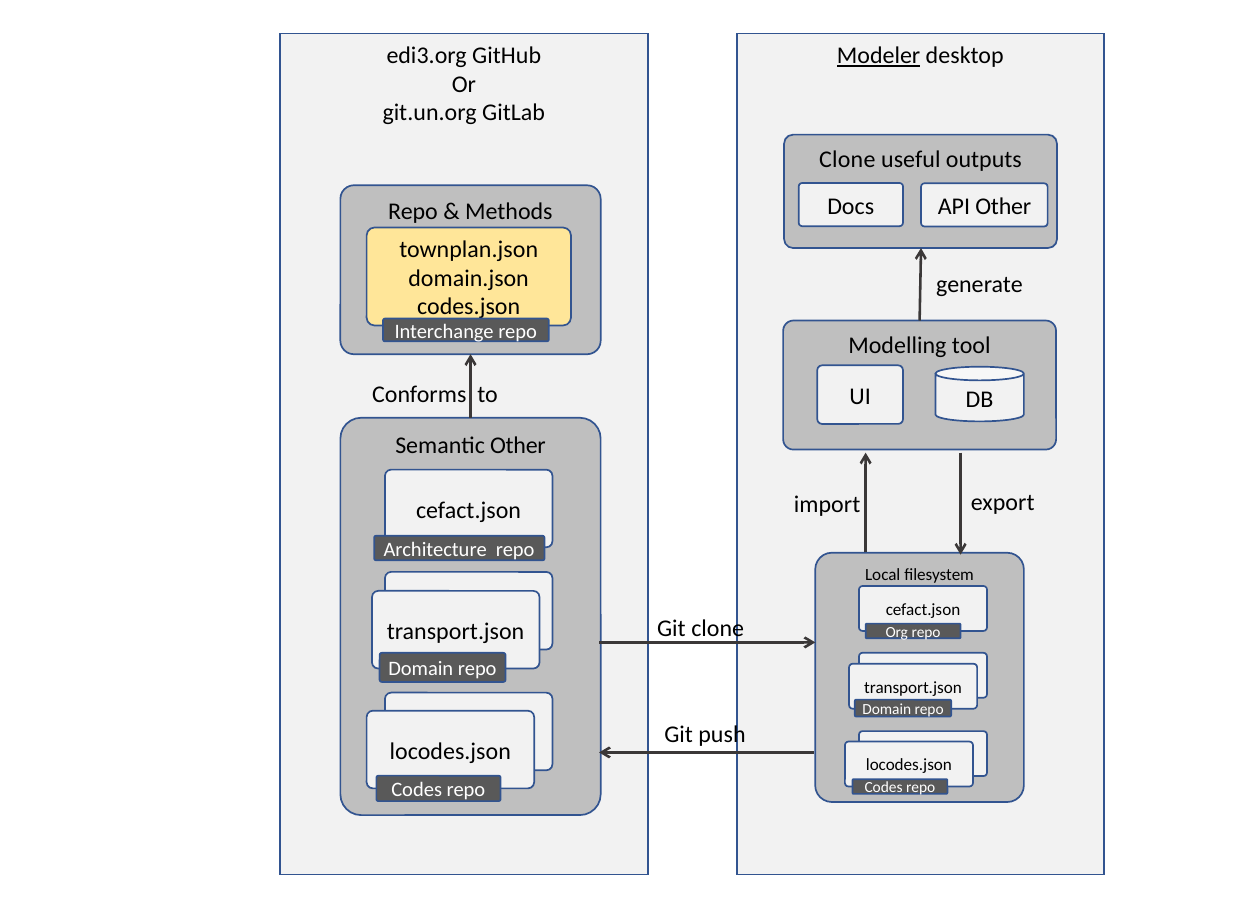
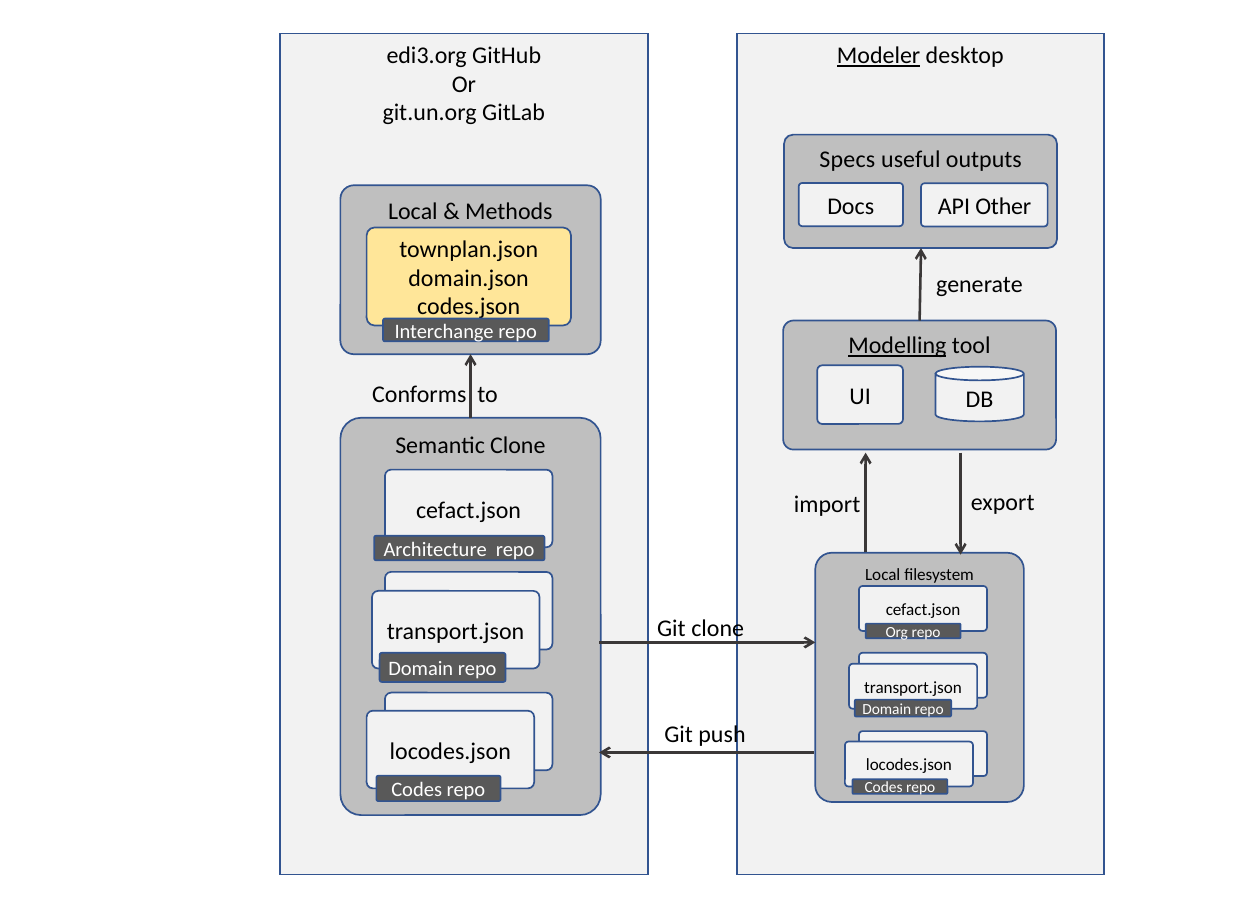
Clone at (847, 160): Clone -> Specs
Repo at (413, 212): Repo -> Local
Modelling underline: none -> present
Semantic Other: Other -> Clone
